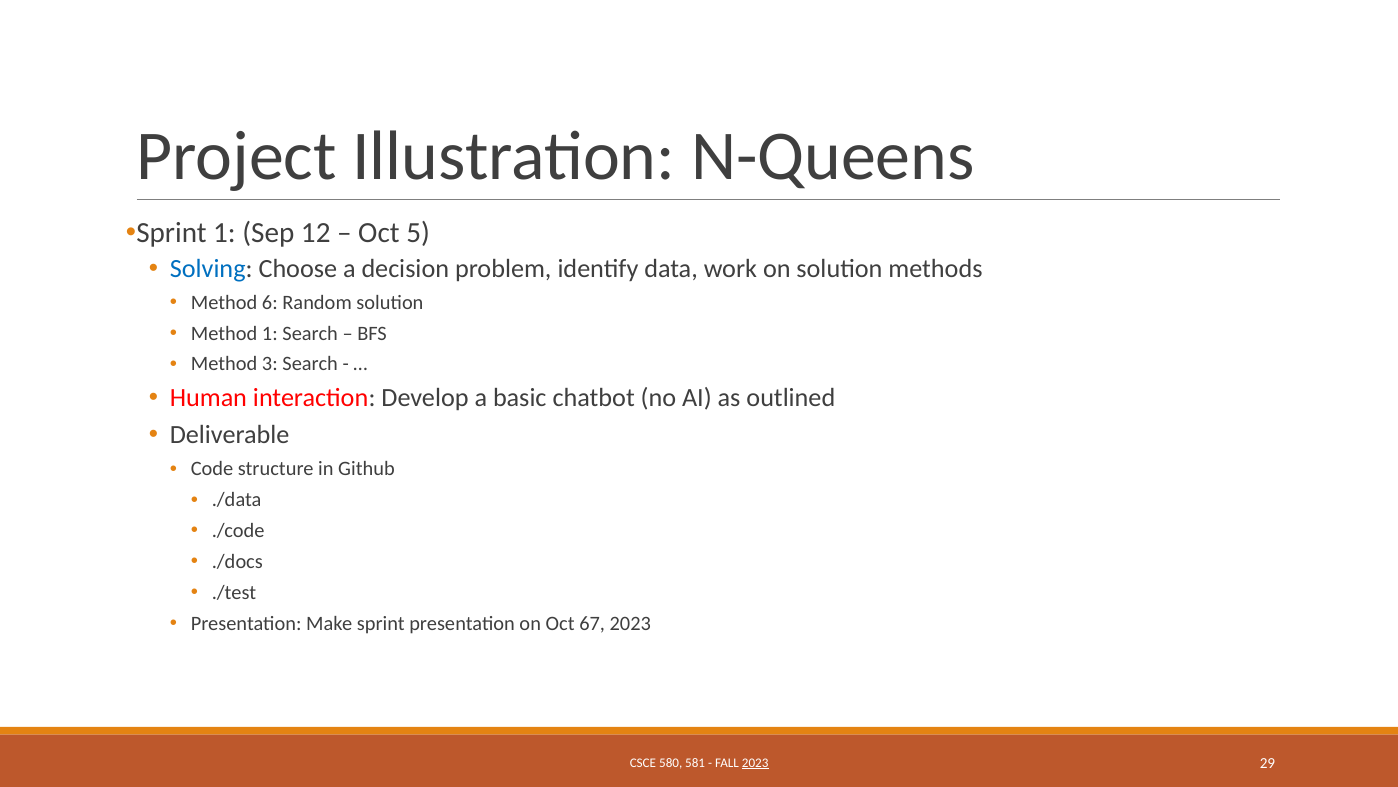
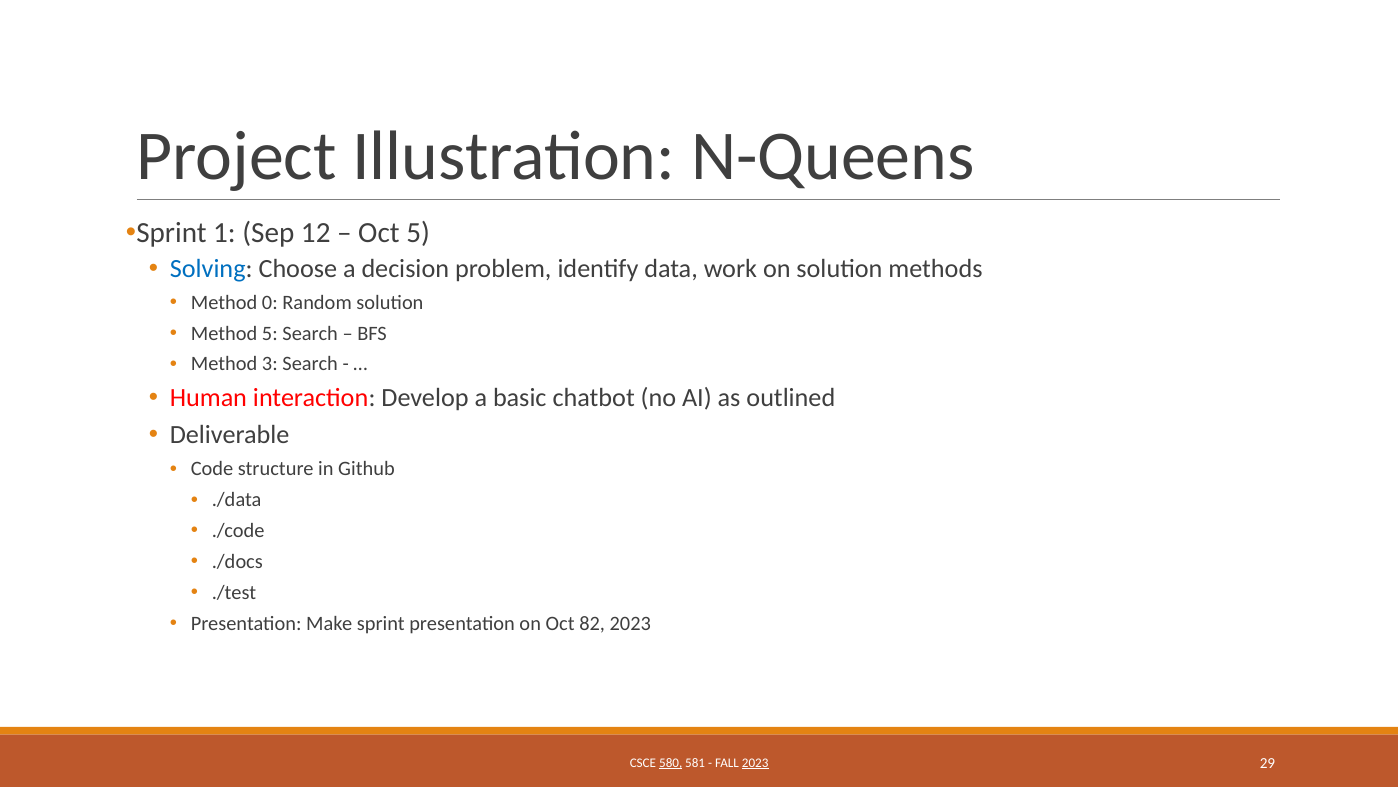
6: 6 -> 0
Method 1: 1 -> 5
67: 67 -> 82
580 underline: none -> present
